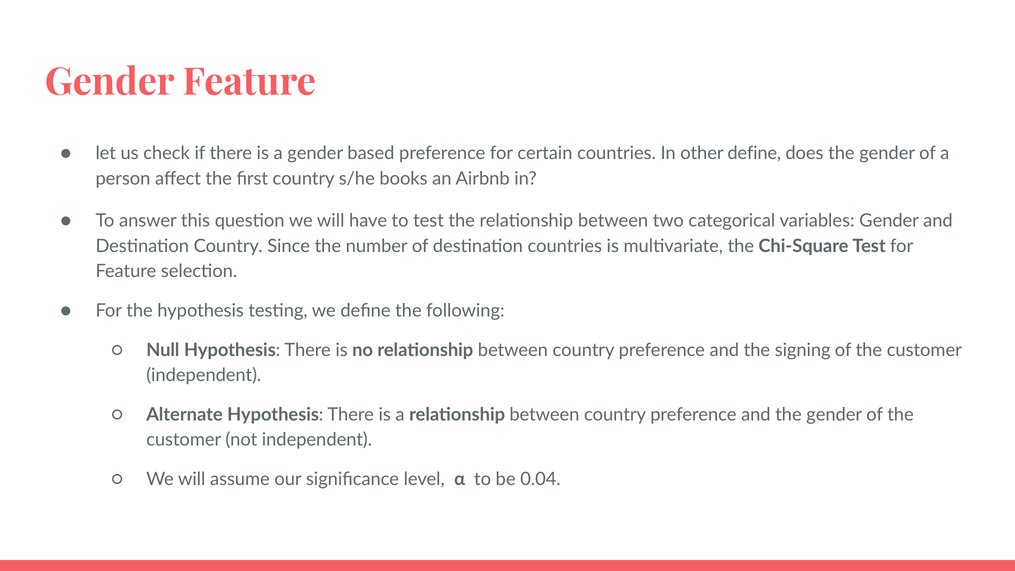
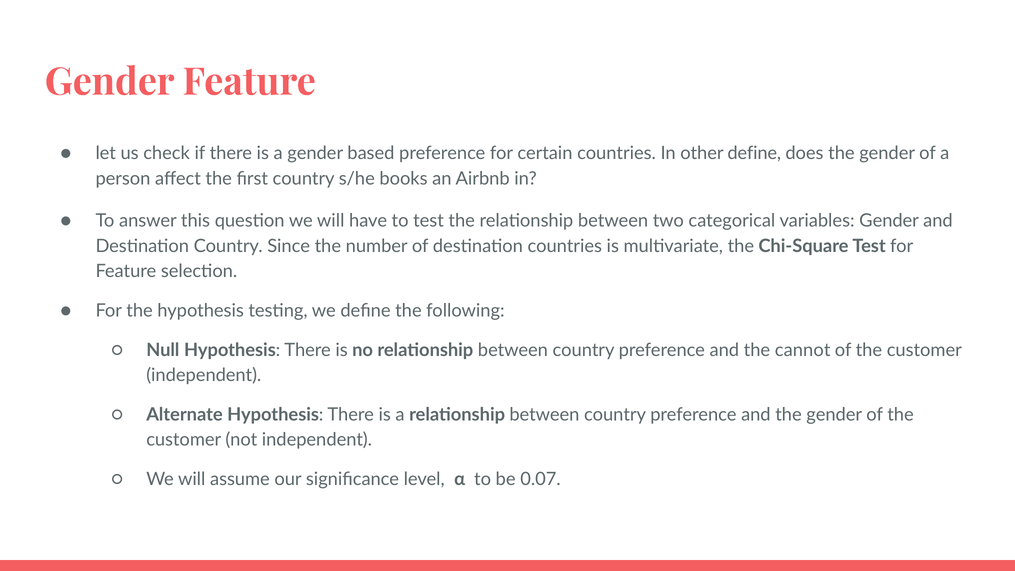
signing: signing -> cannot
0.04: 0.04 -> 0.07
